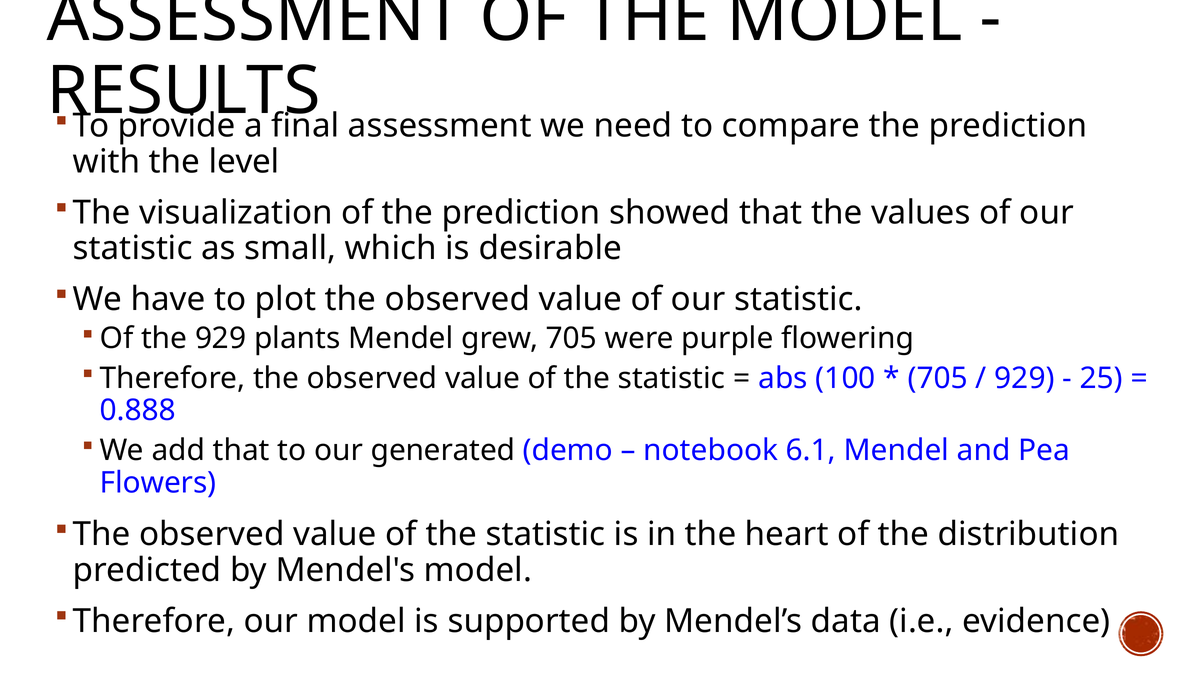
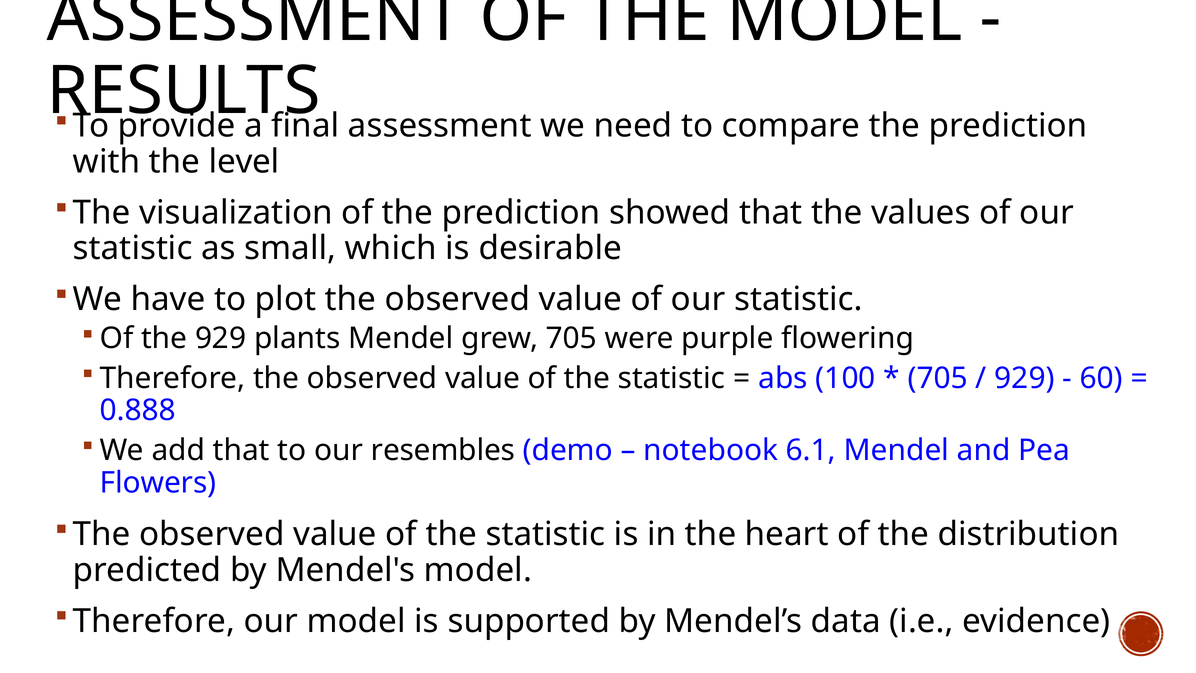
25: 25 -> 60
generated: generated -> resembles
